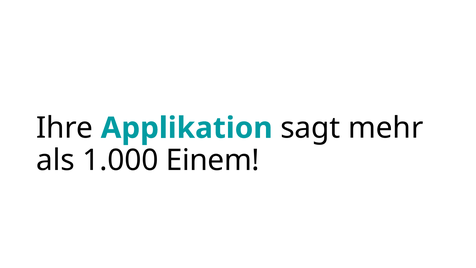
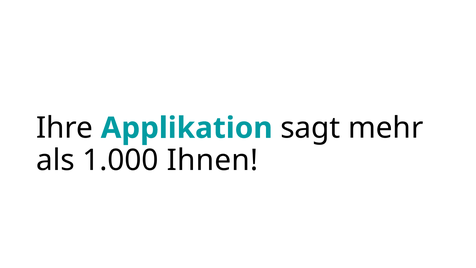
Einem: Einem -> Ihnen
